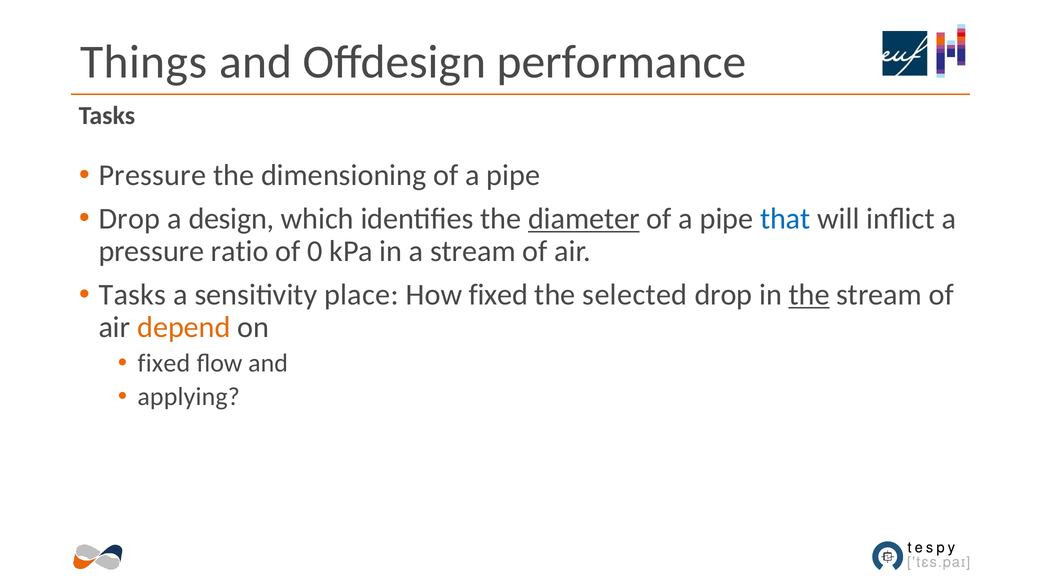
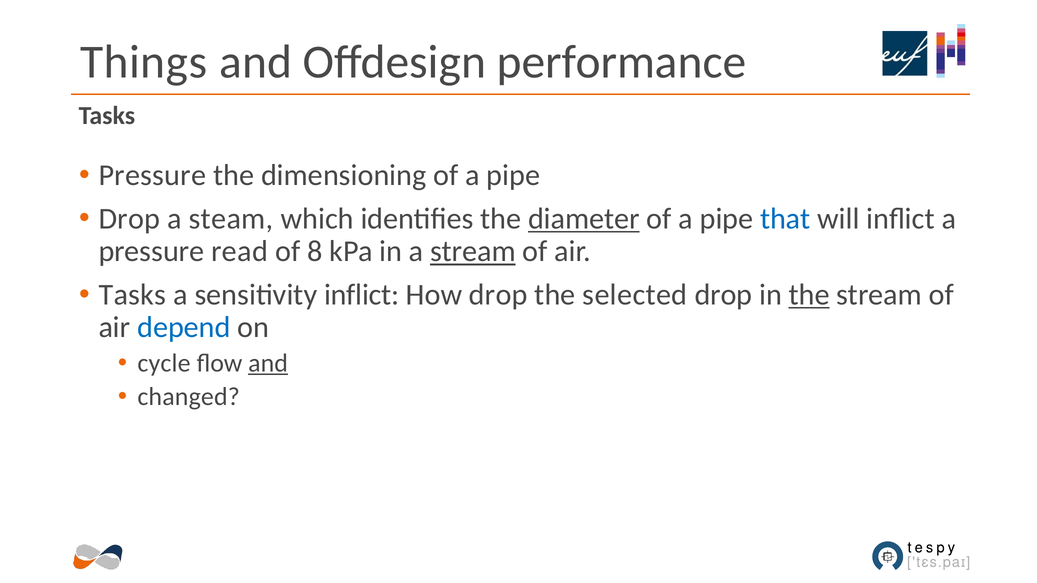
design: design -> steam
ratio: ratio -> read
0: 0 -> 8
stream at (473, 251) underline: none -> present
sensitivity place: place -> inflict
How fixed: fixed -> drop
depend colour: orange -> blue
fixed at (164, 363): fixed -> cycle
and at (268, 363) underline: none -> present
applying: applying -> changed
